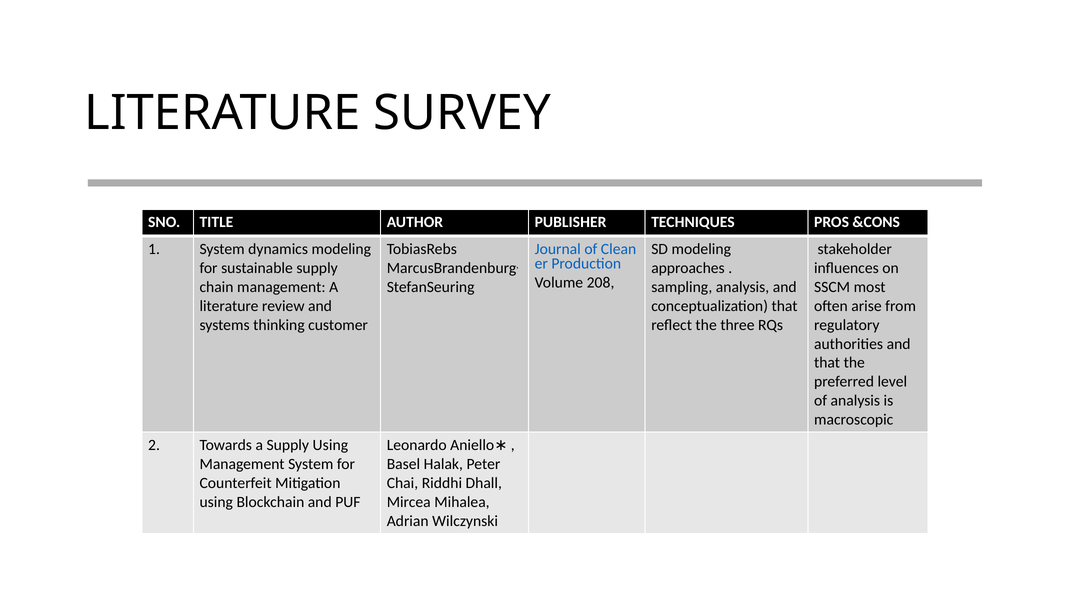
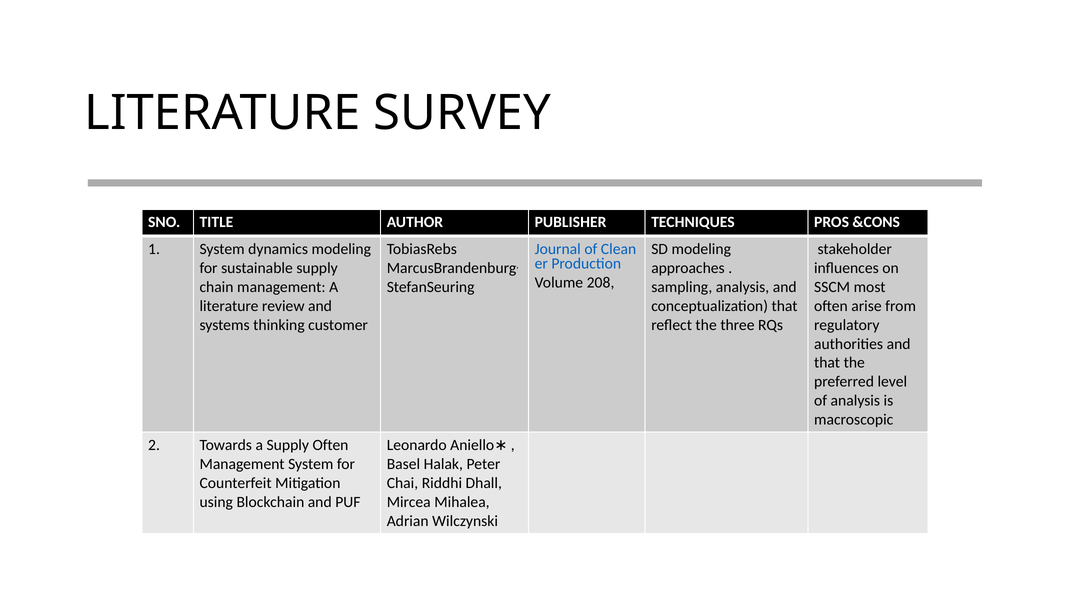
Supply Using: Using -> Often
